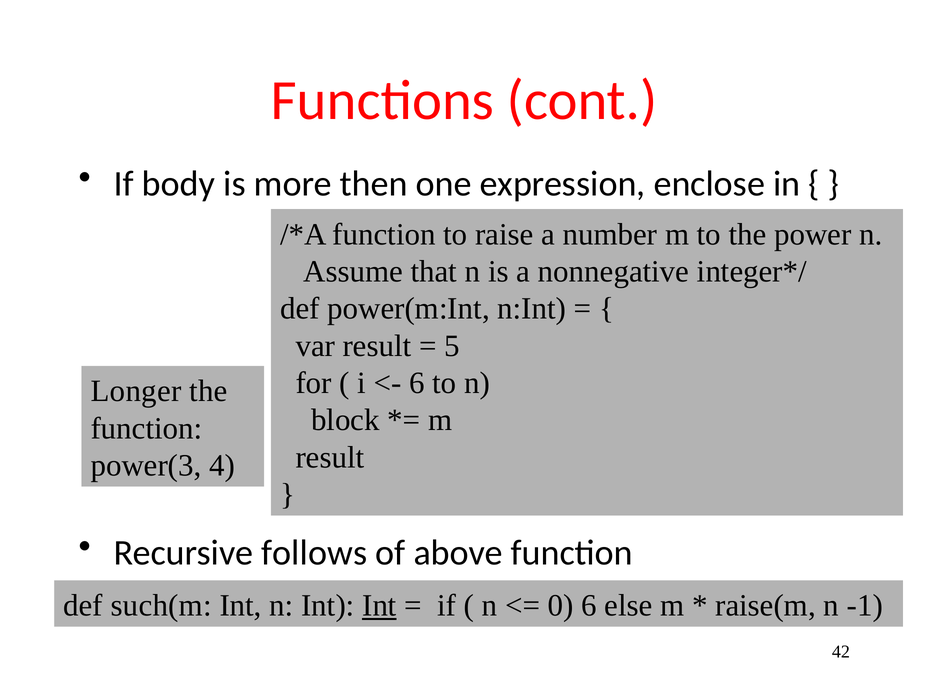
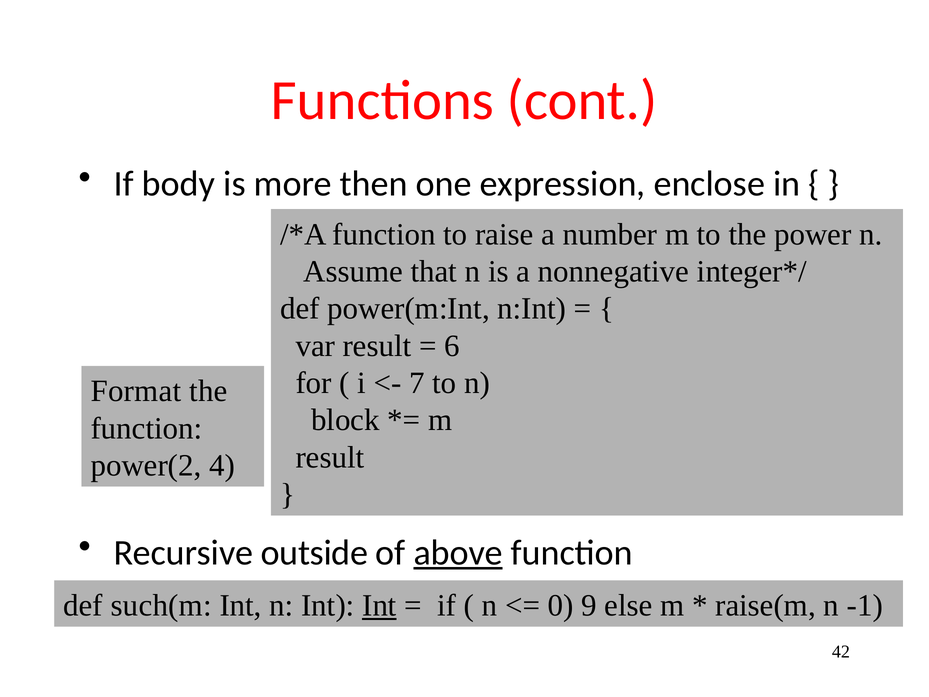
5: 5 -> 6
6 at (417, 383): 6 -> 7
Longer: Longer -> Format
power(3: power(3 -> power(2
follows: follows -> outside
above underline: none -> present
0 6: 6 -> 9
